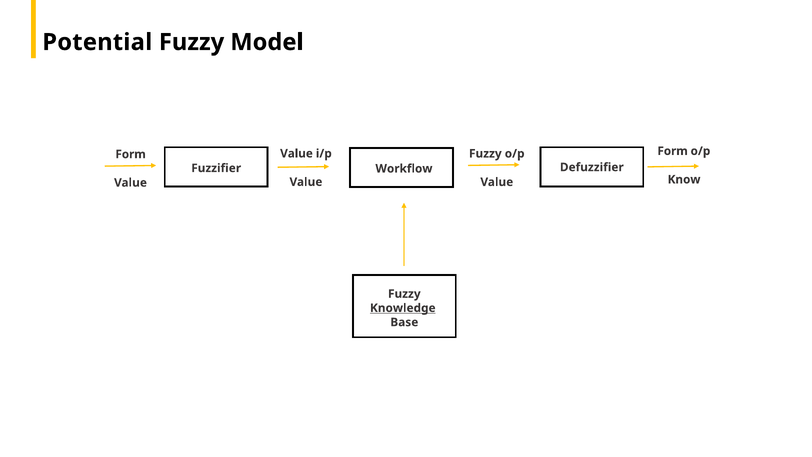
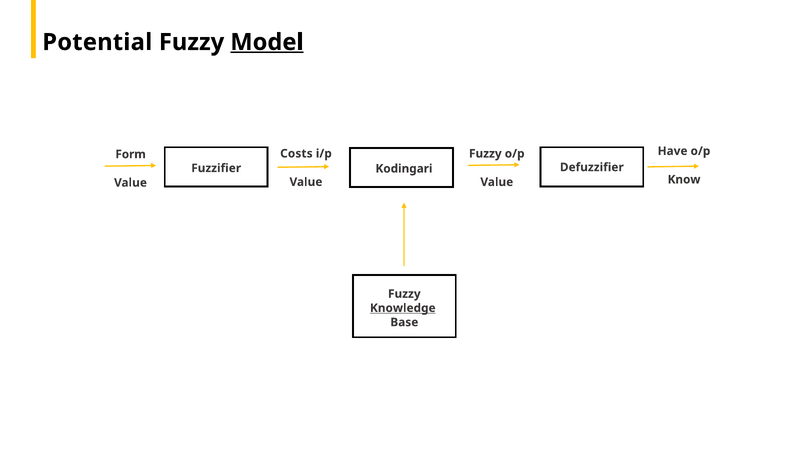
Model underline: none -> present
Form at (673, 151): Form -> Have
Value at (296, 153): Value -> Costs
Workflow: Workflow -> Kodingari
